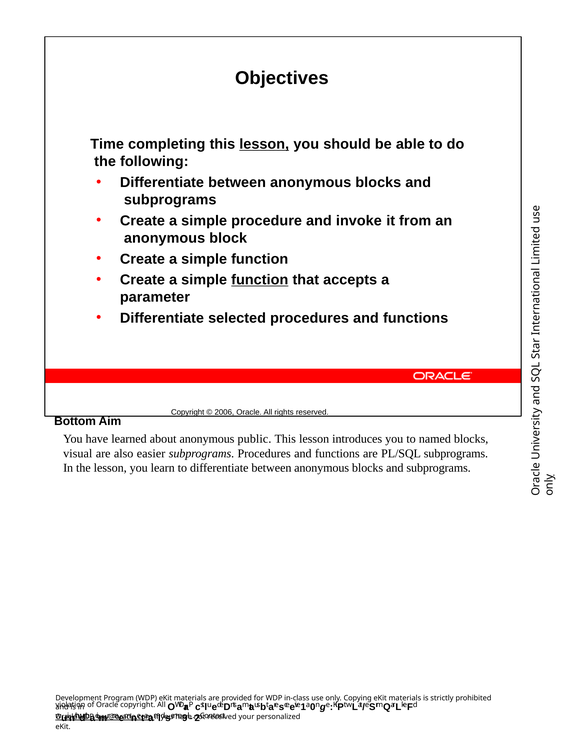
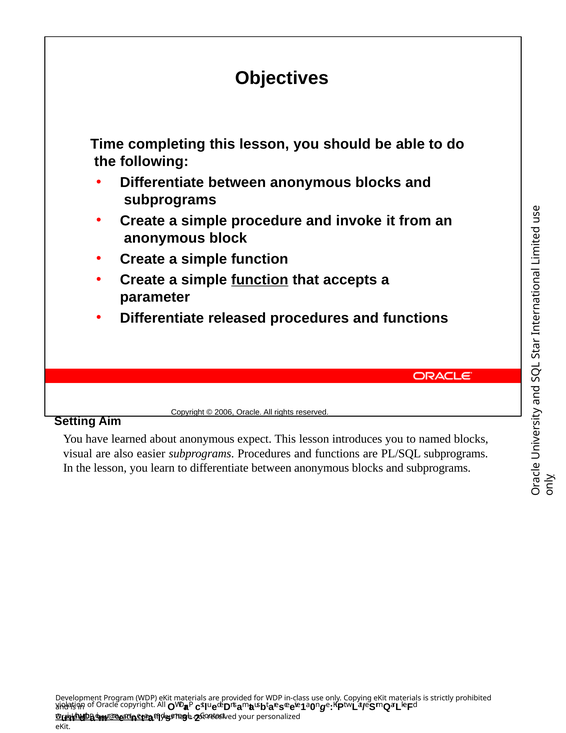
lesson at (264, 144) underline: present -> none
selected: selected -> released
Bottom: Bottom -> Setting
public: public -> expect
